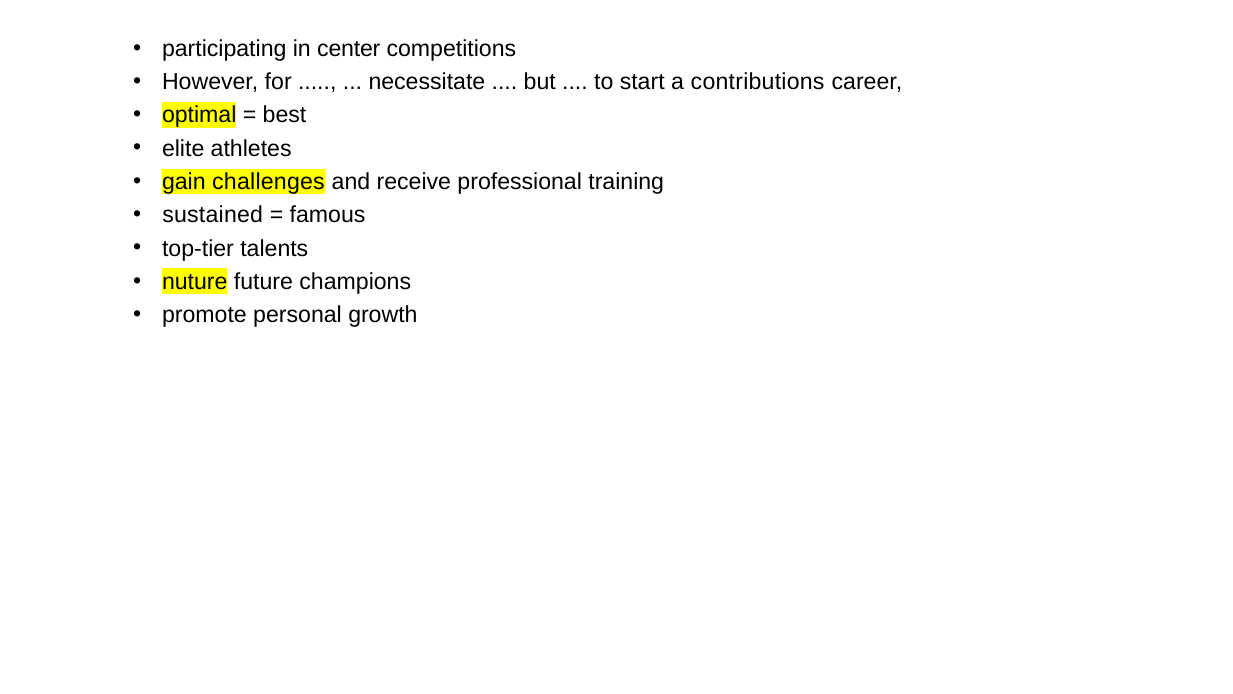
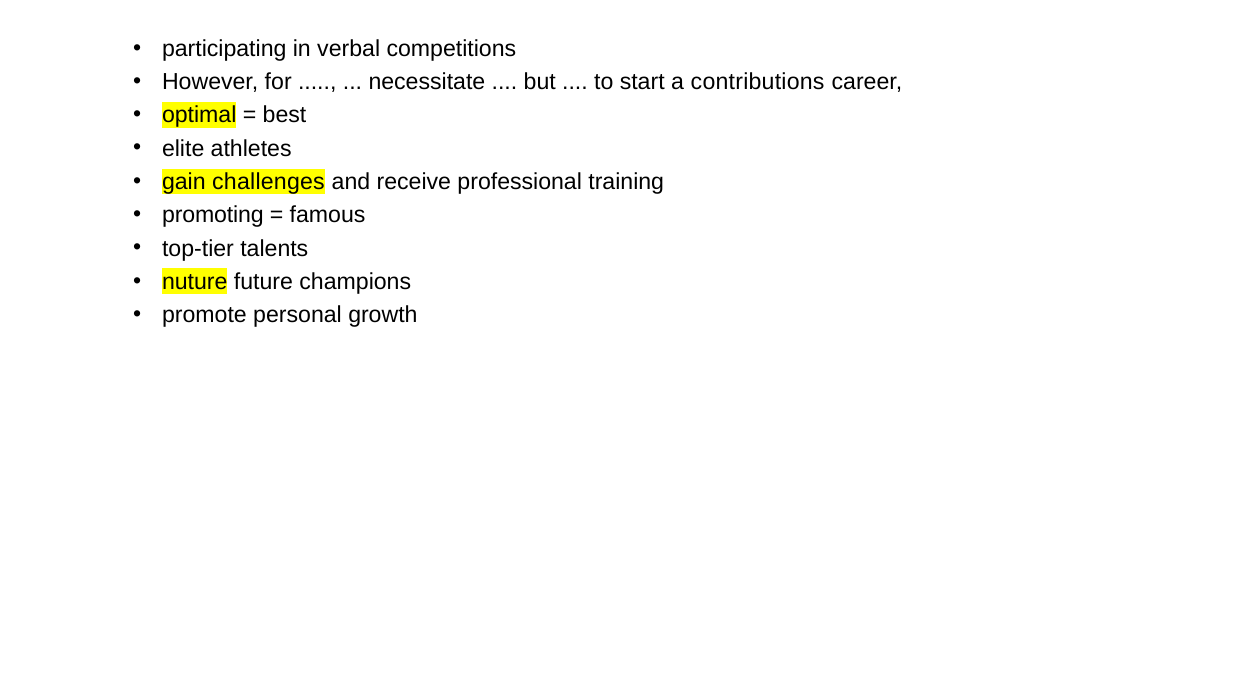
center: center -> verbal
sustained: sustained -> promoting
